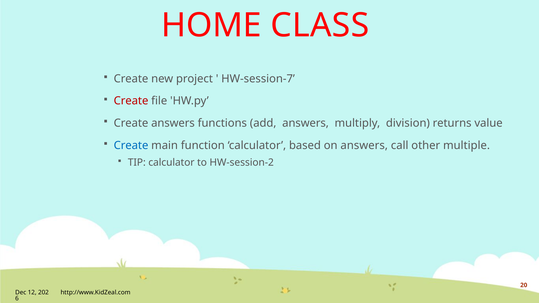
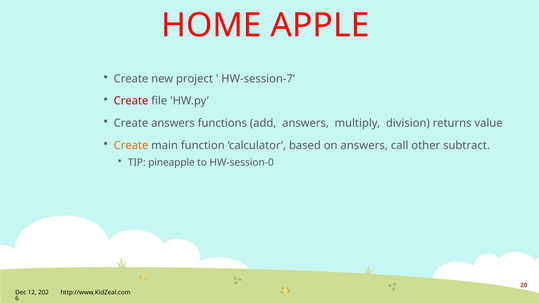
CLASS: CLASS -> APPLE
Create at (131, 145) colour: blue -> orange
multiple: multiple -> subtract
TIP calculator: calculator -> pineapple
HW-session-2: HW-session-2 -> HW-session-0
